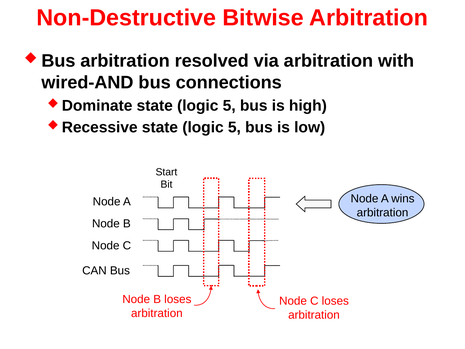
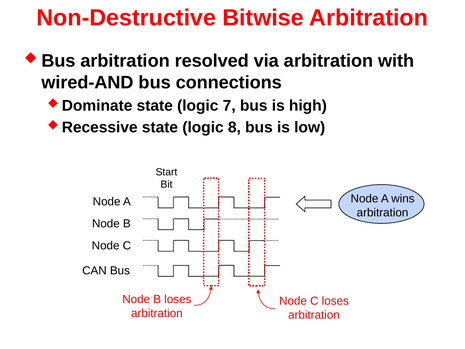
Dominate state logic 5: 5 -> 7
Recessive state logic 5: 5 -> 8
